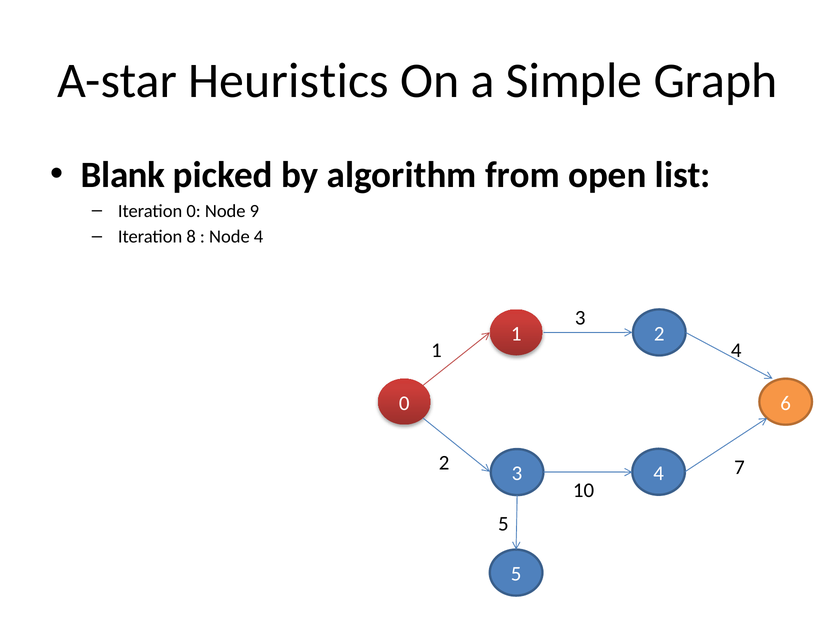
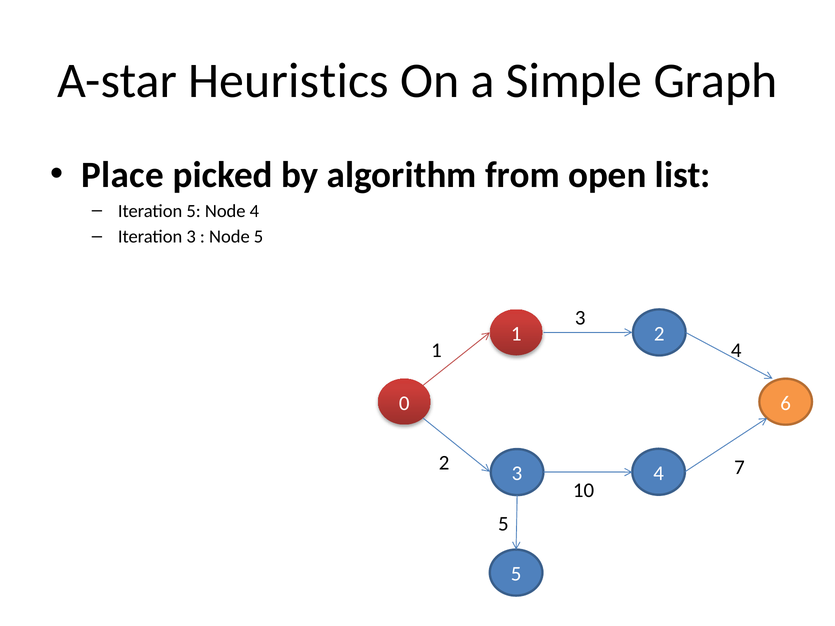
Blank: Blank -> Place
Iteration 0: 0 -> 5
Node 9: 9 -> 4
Iteration 8: 8 -> 3
Node 4: 4 -> 5
